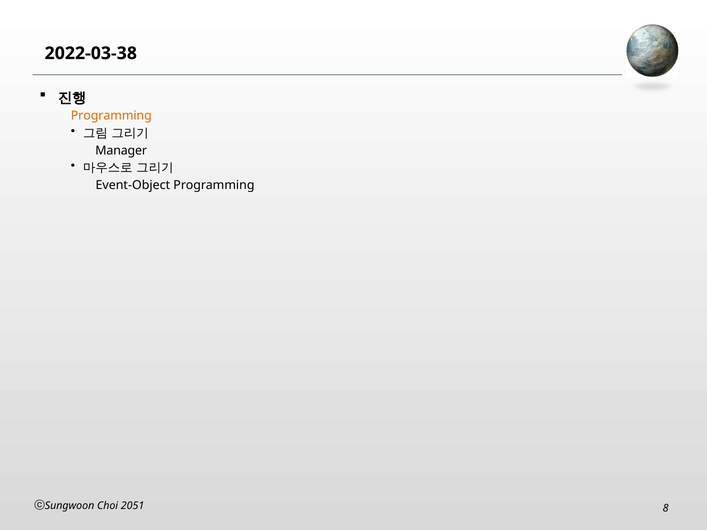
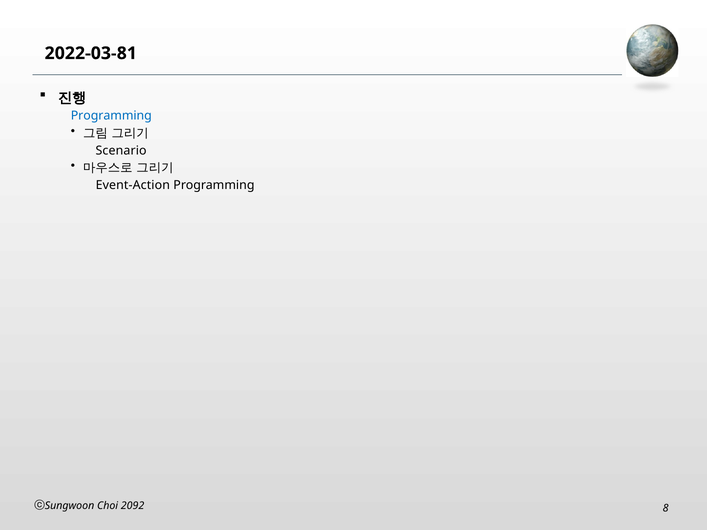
2022-03-38: 2022-03-38 -> 2022-03-81
Programming at (111, 116) colour: orange -> blue
Manager: Manager -> Scenario
Event-Object: Event-Object -> Event-Action
2051: 2051 -> 2092
